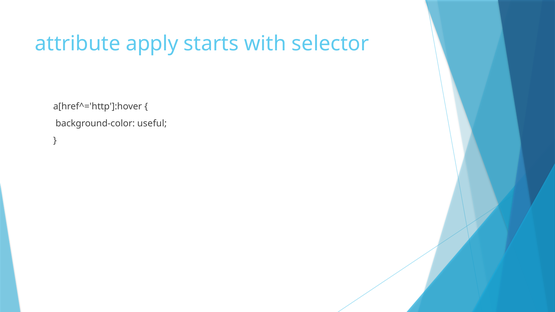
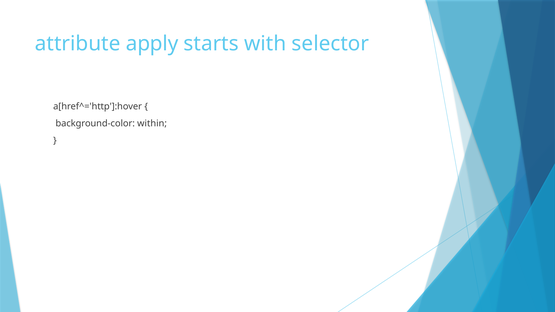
useful: useful -> within
